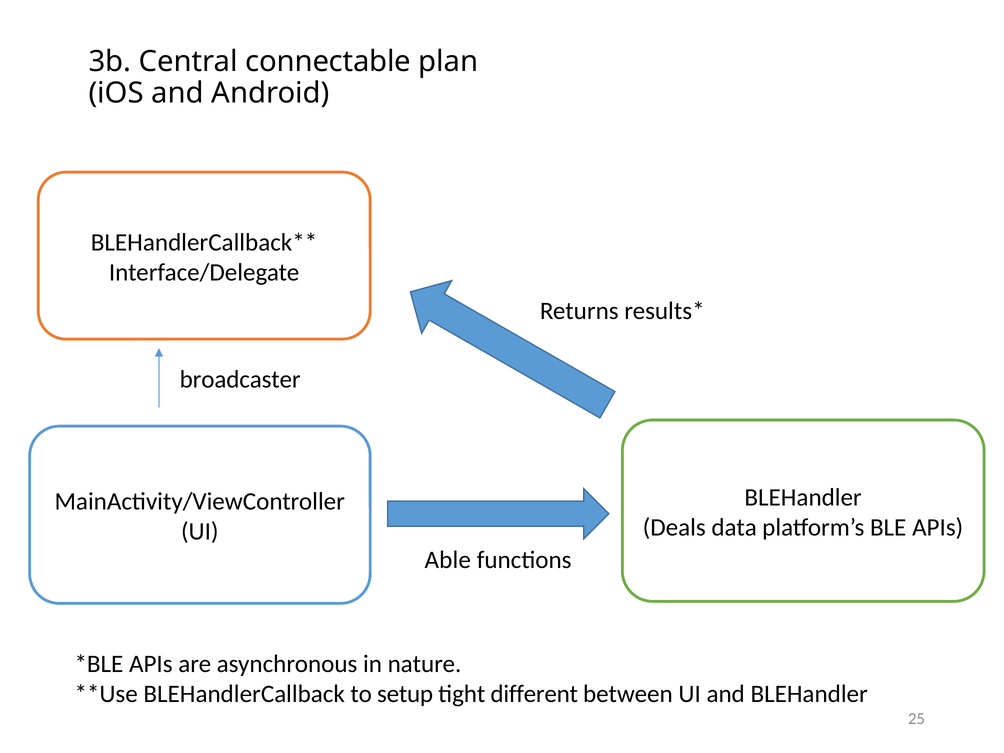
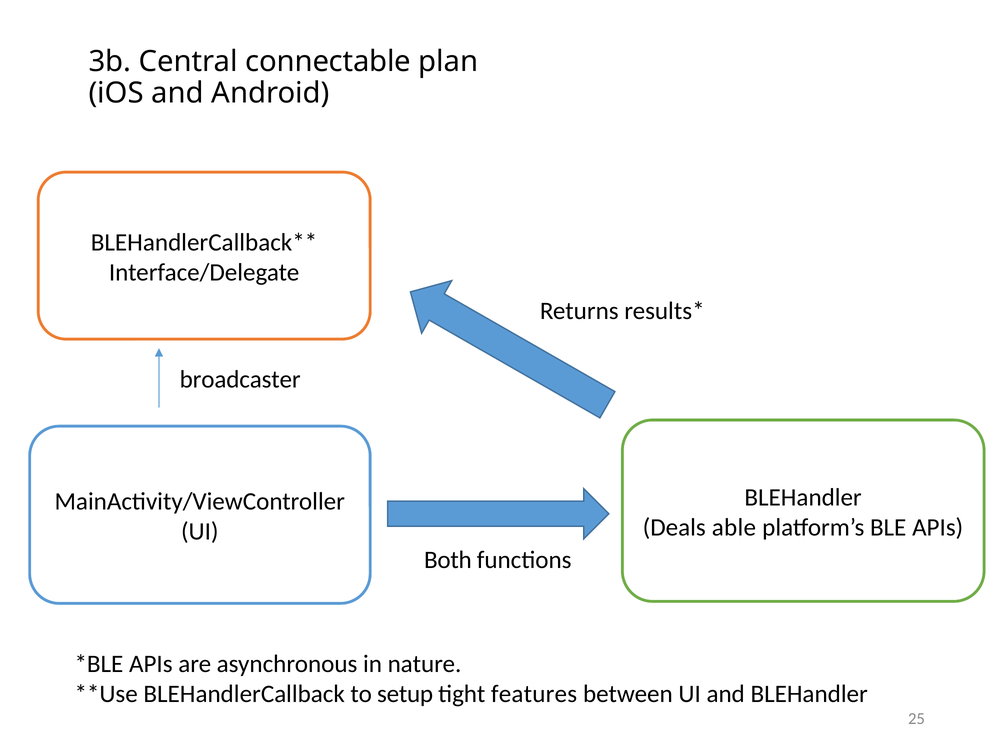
data: data -> able
Able: Able -> Both
different: different -> features
